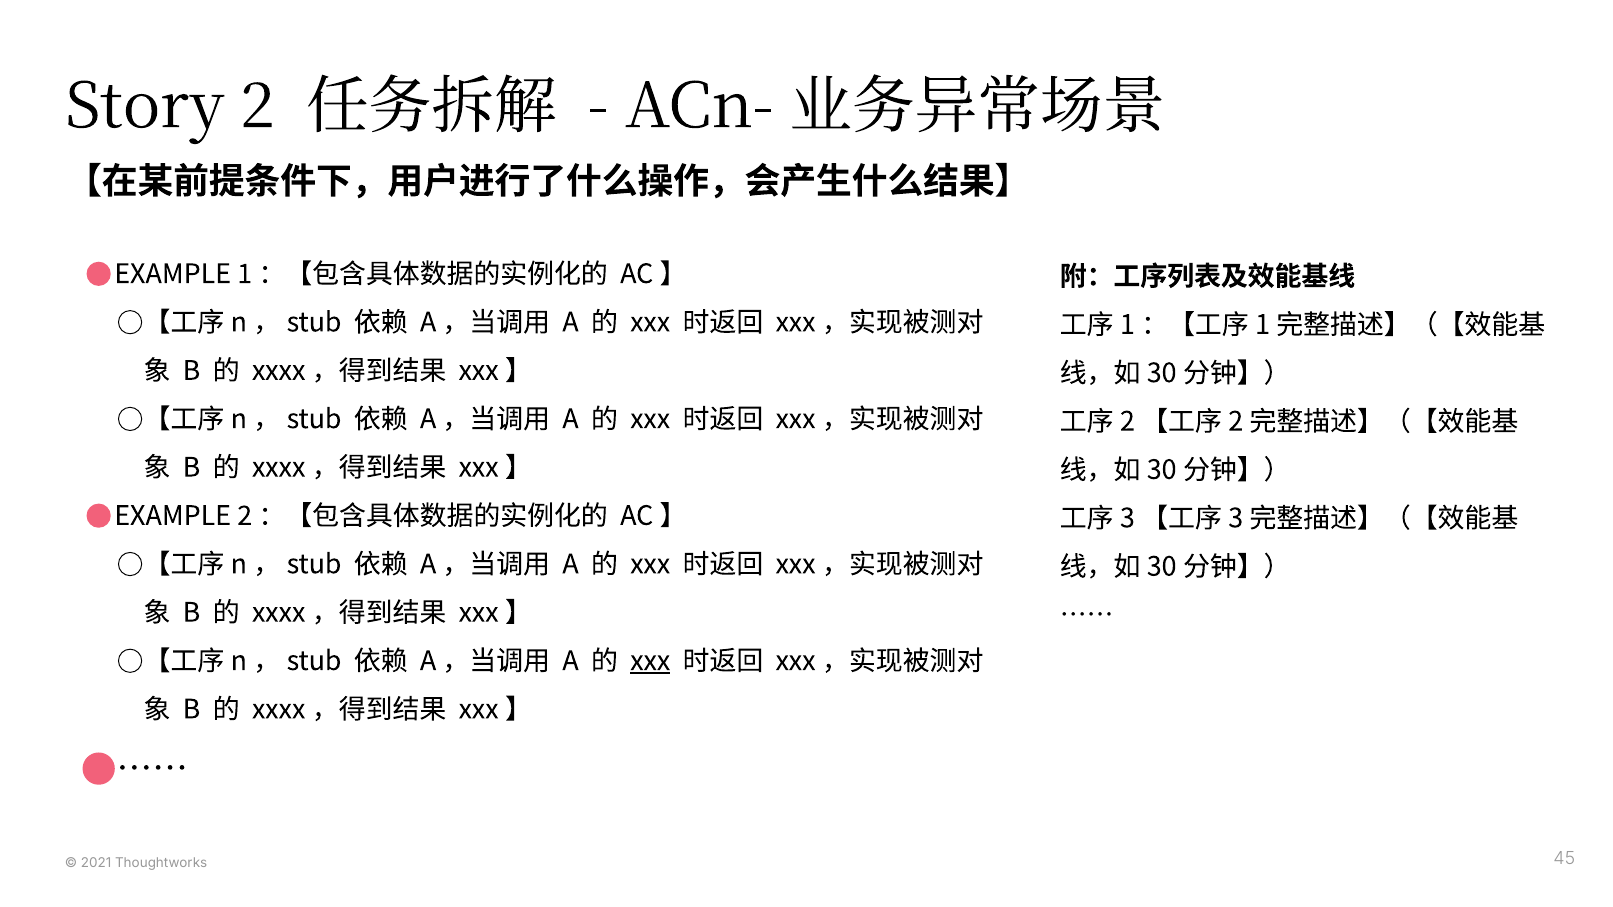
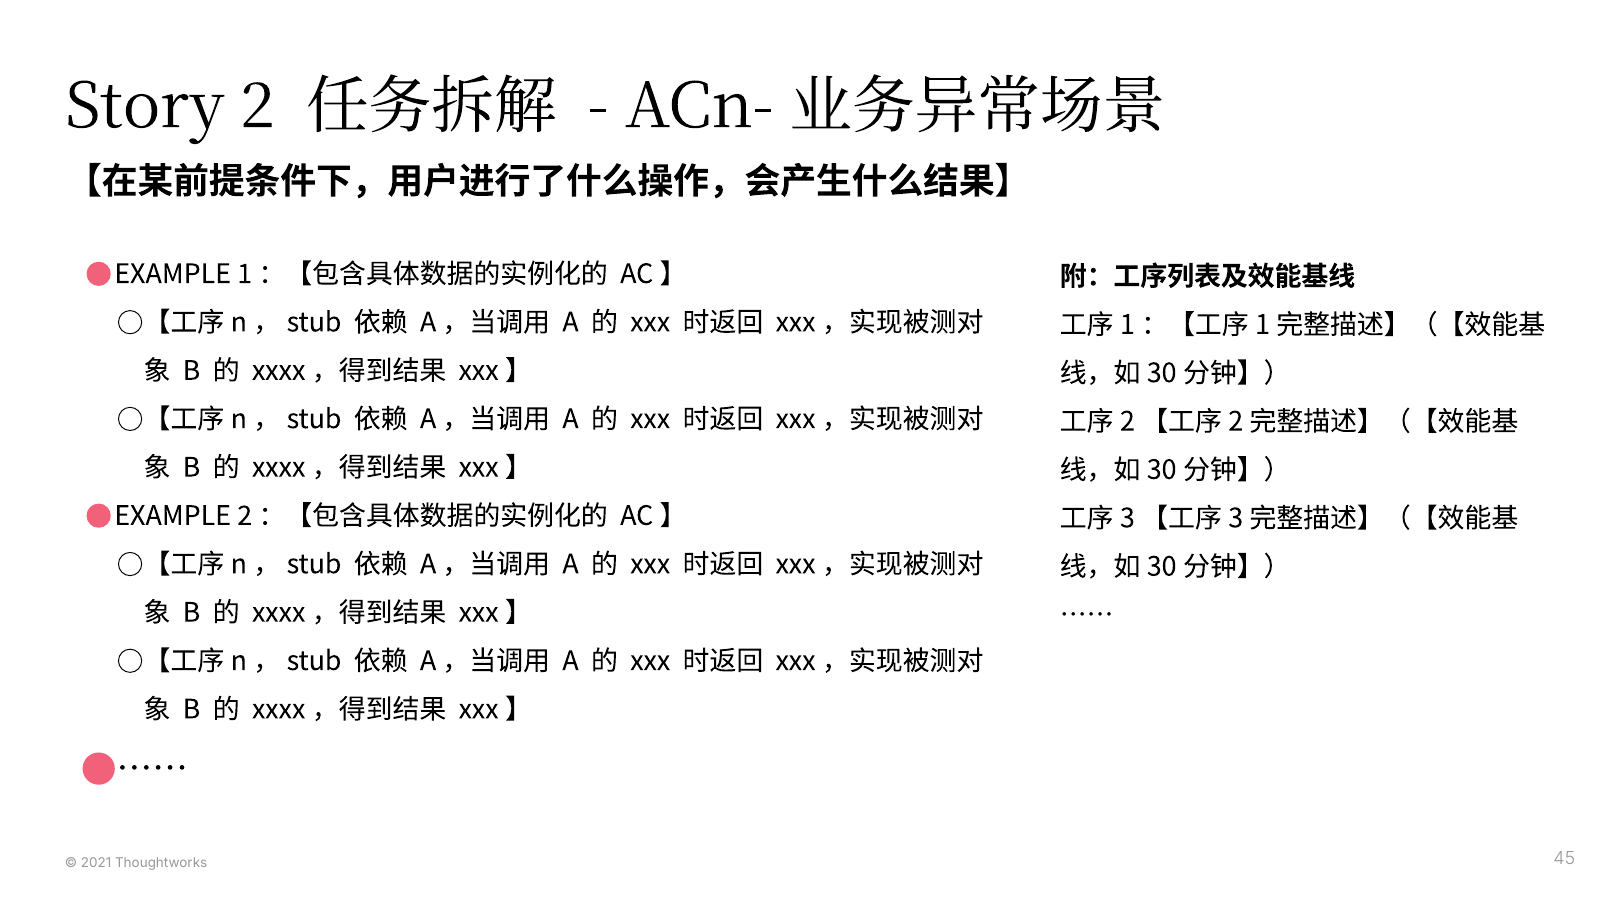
xxx at (650, 661) underline: present -> none
